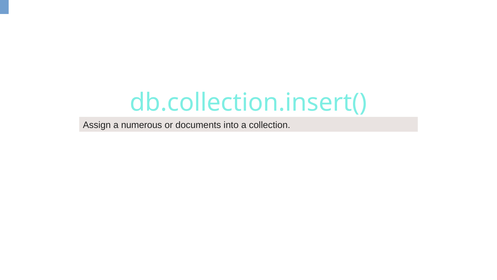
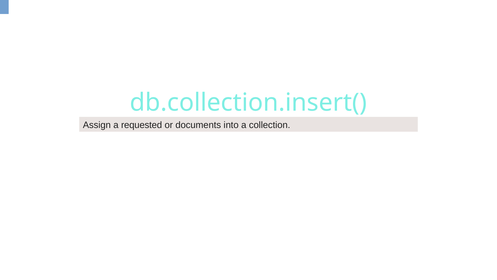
numerous: numerous -> requested
